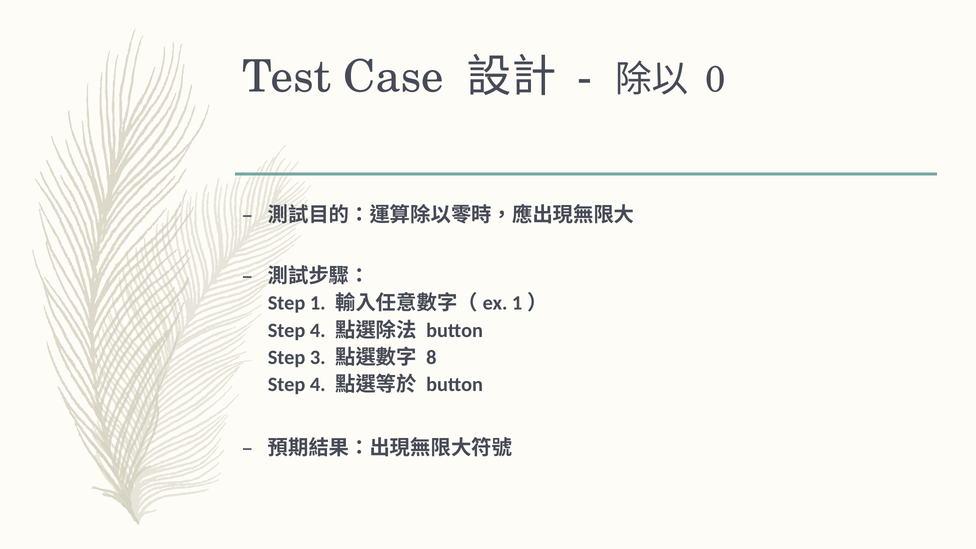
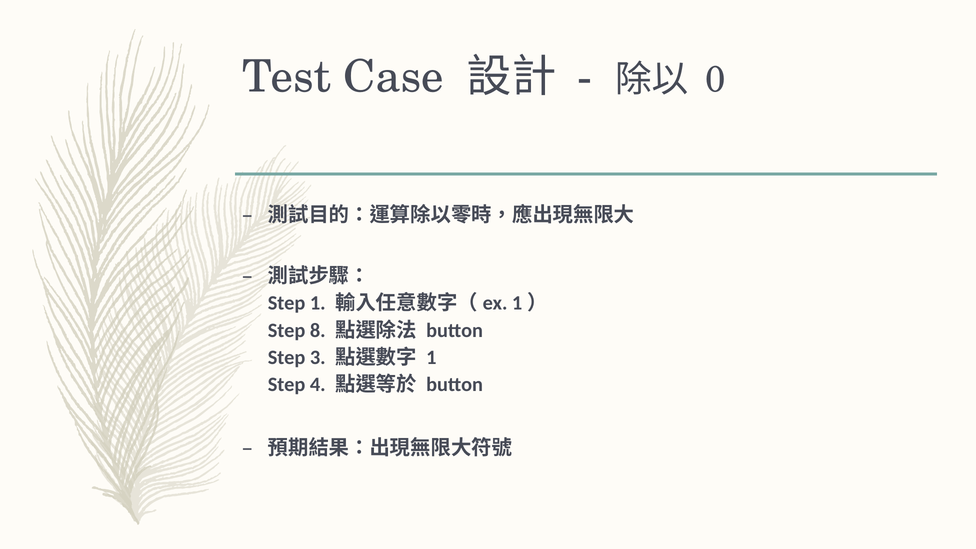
4 at (318, 330): 4 -> 8
8 at (431, 357): 8 -> 1
